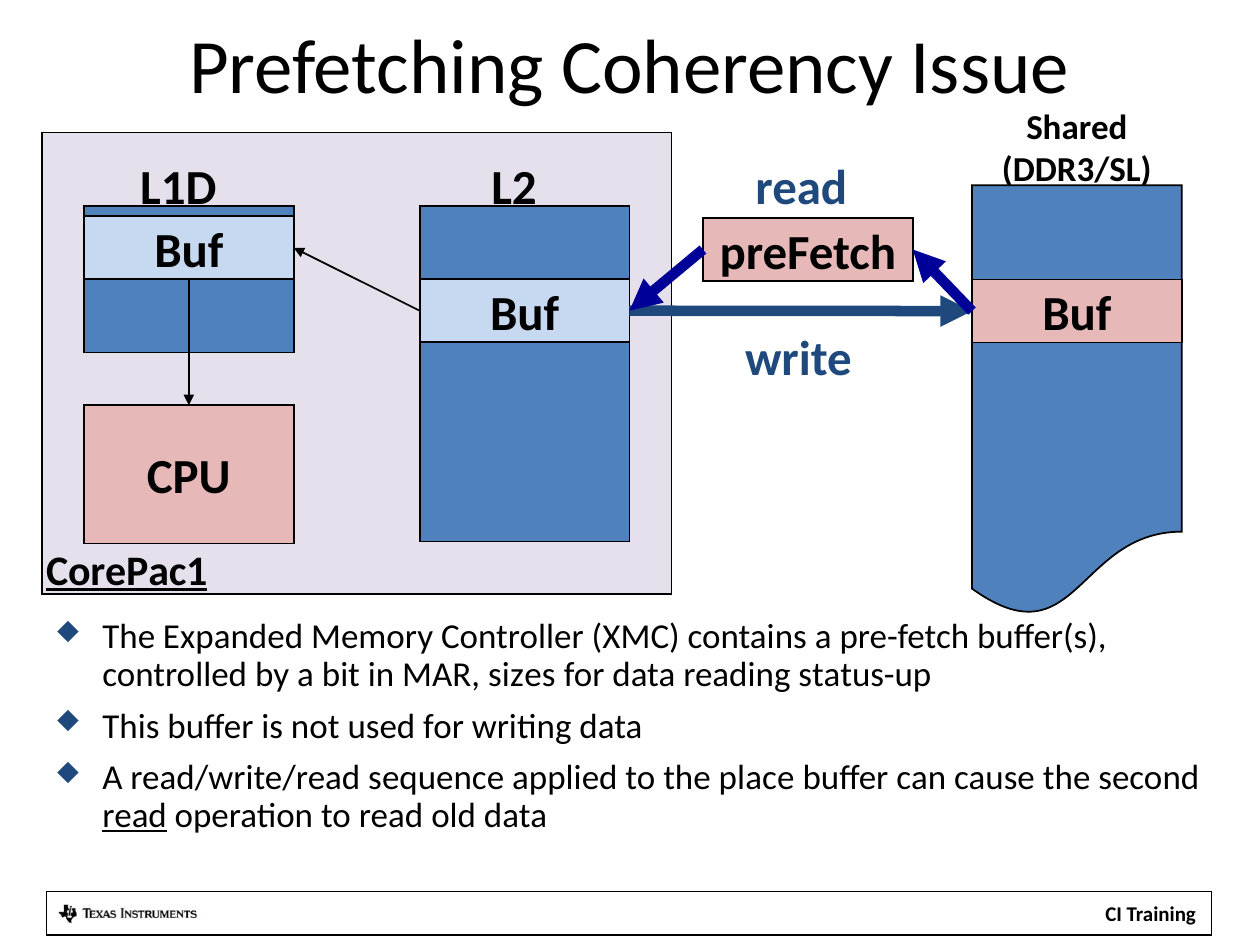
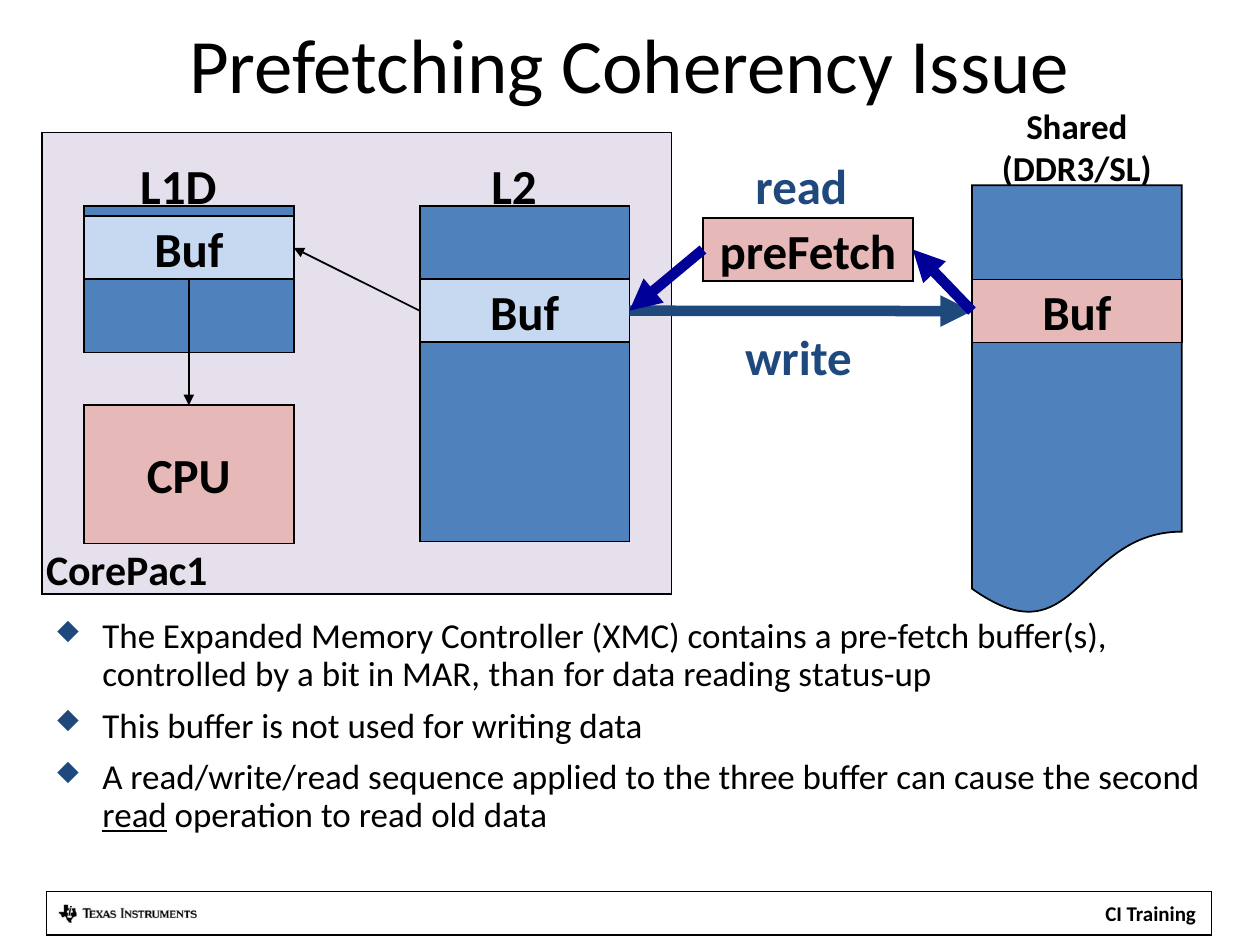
CorePac1 underline: present -> none
sizes: sizes -> than
place: place -> three
